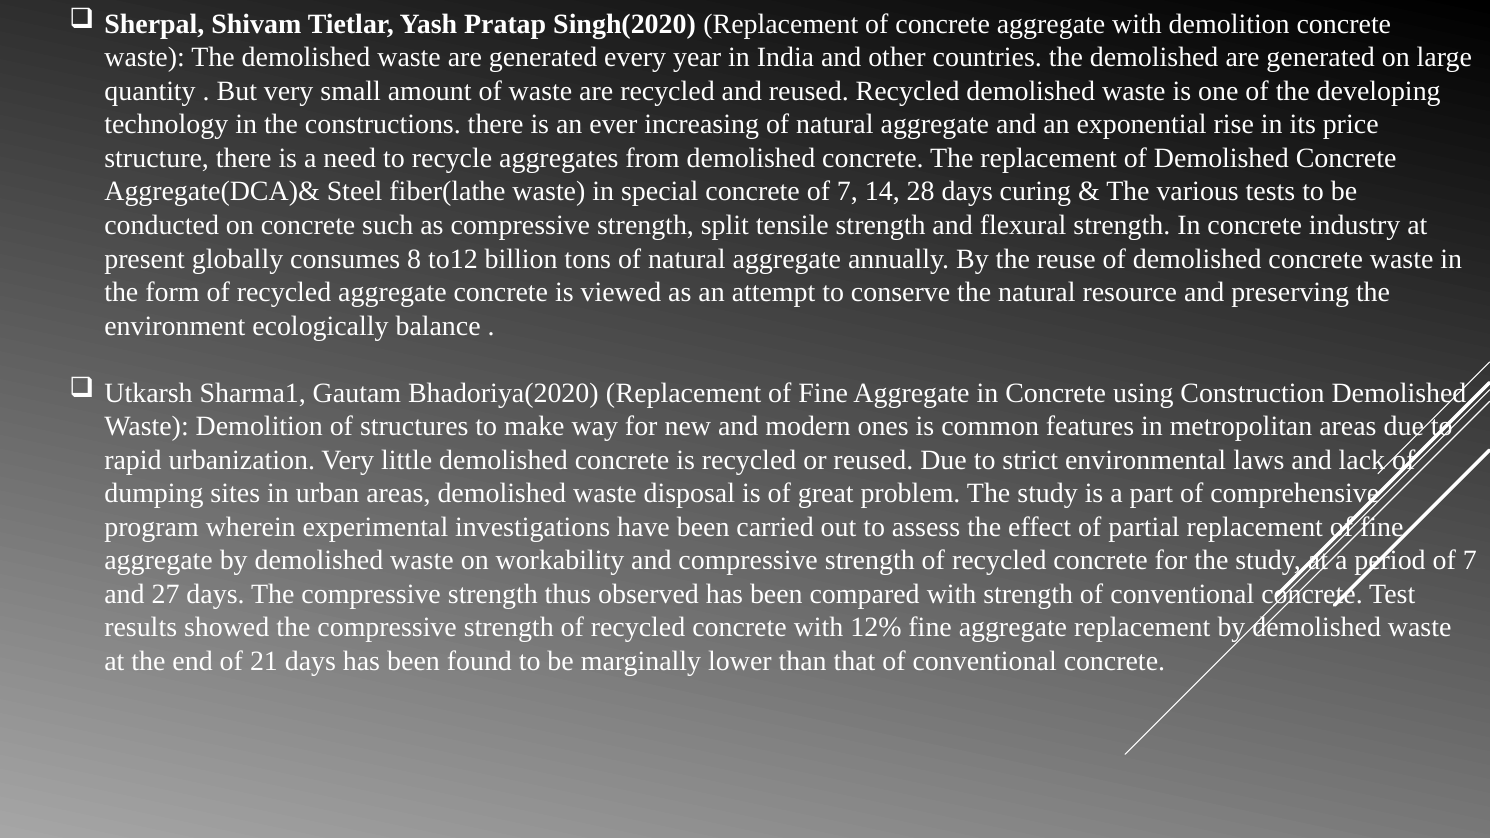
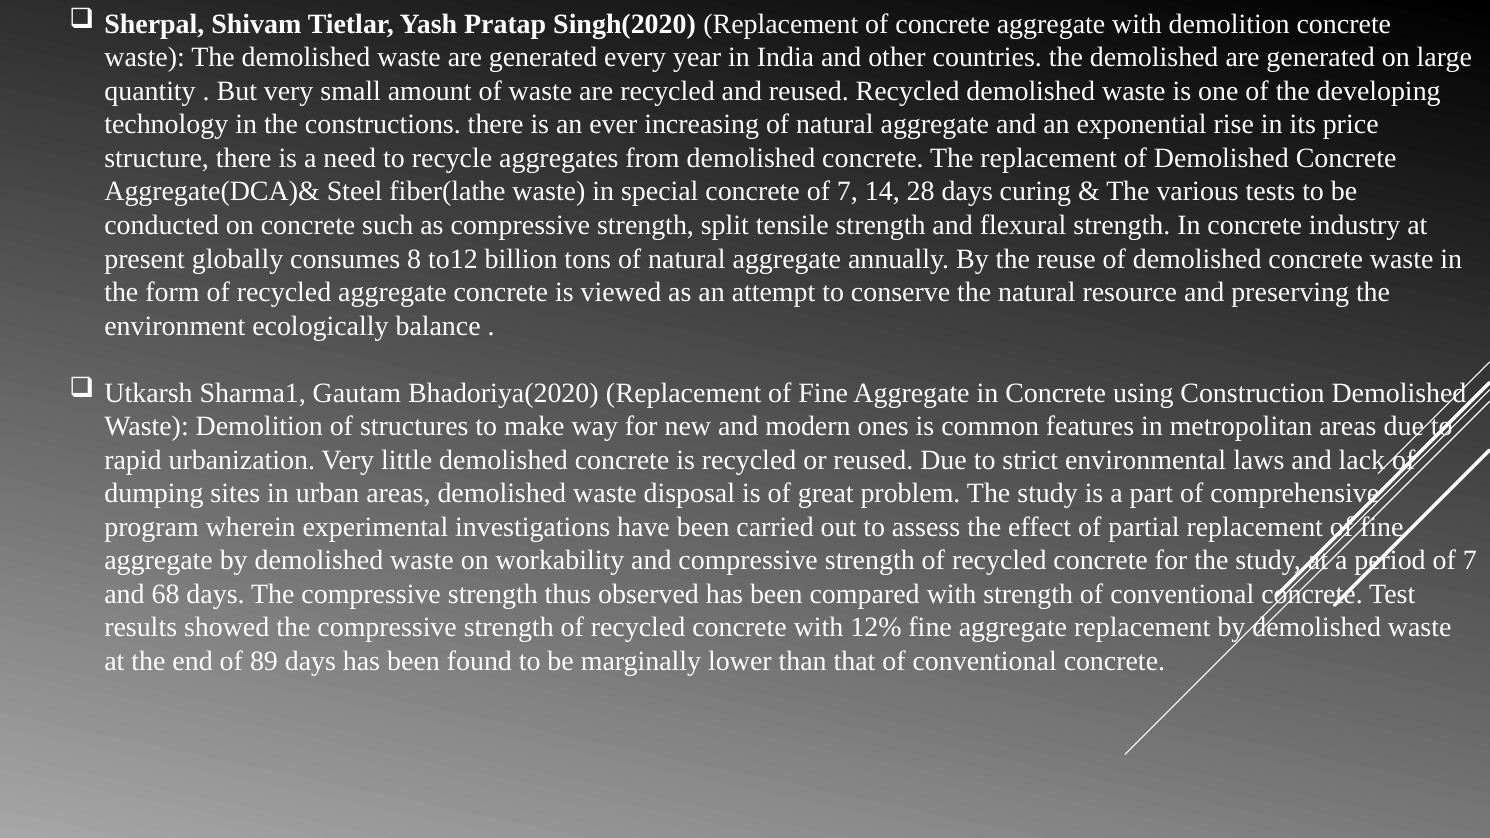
27: 27 -> 68
21: 21 -> 89
